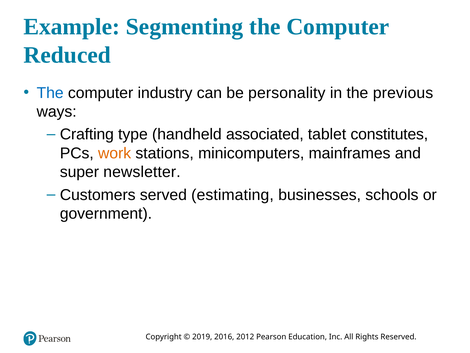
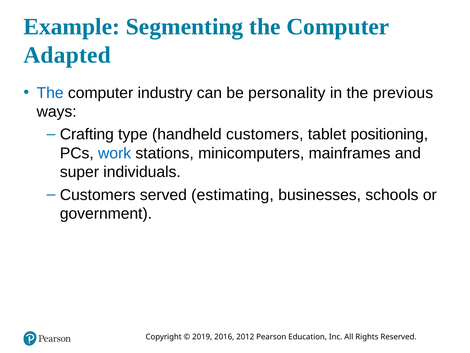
Reduced: Reduced -> Adapted
handheld associated: associated -> customers
constitutes: constitutes -> positioning
work colour: orange -> blue
newsletter: newsletter -> individuals
